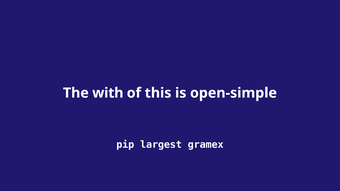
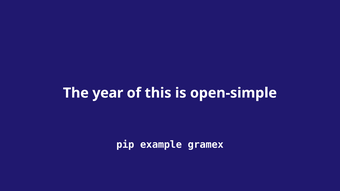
with: with -> year
largest: largest -> example
